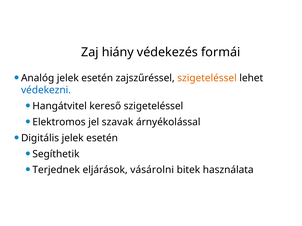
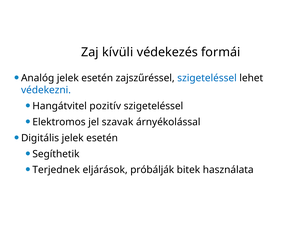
hiány: hiány -> kívüli
szigeteléssel at (207, 78) colour: orange -> blue
kereső: kereső -> pozitív
vásárolni: vásárolni -> próbálják
